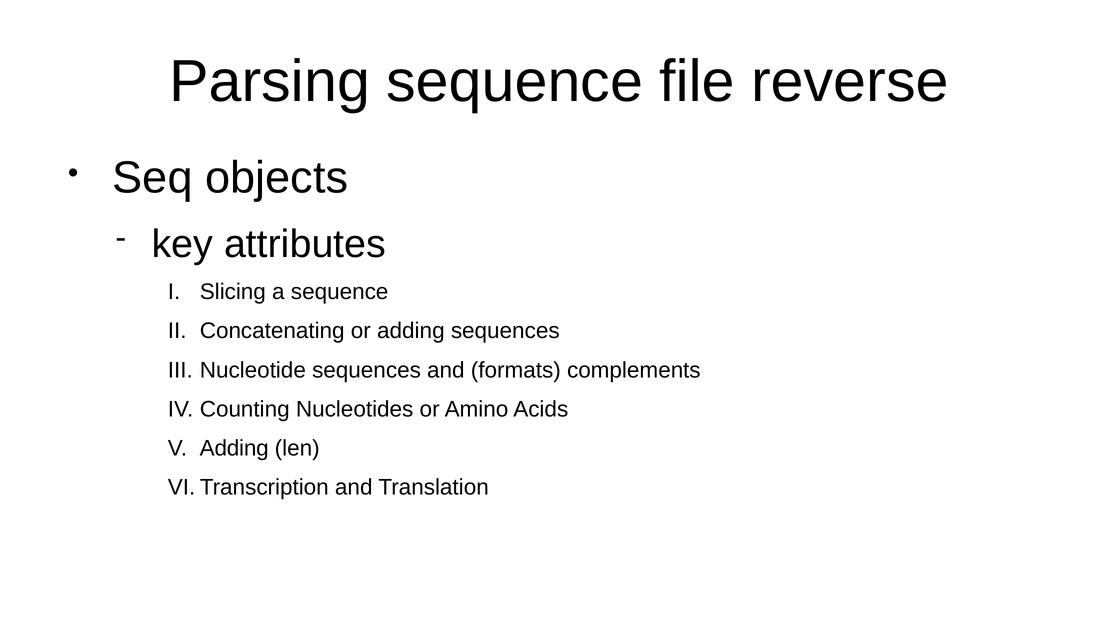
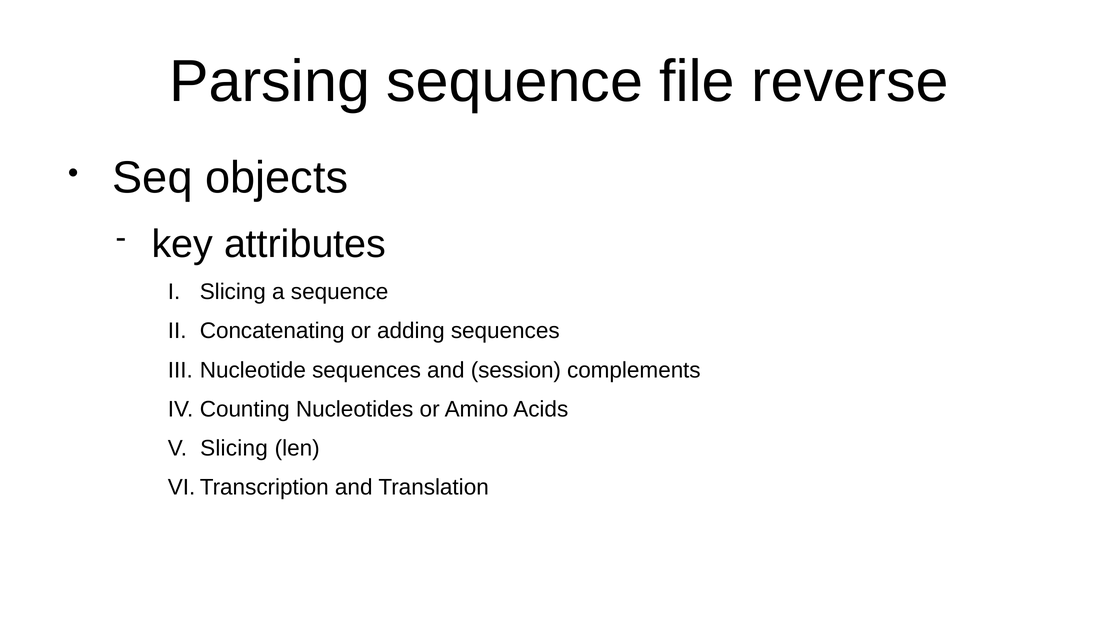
formats: formats -> session
Adding at (234, 448): Adding -> Slicing
